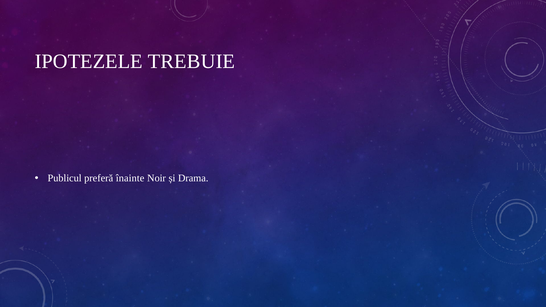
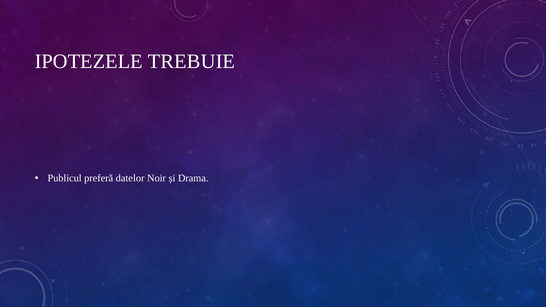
înainte: înainte -> datelor
